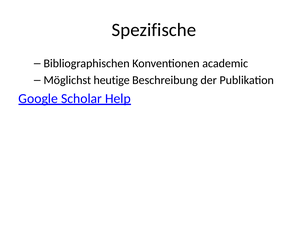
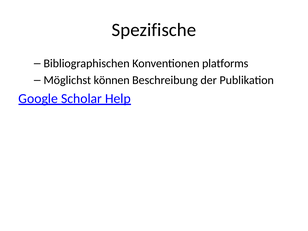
academic: academic -> platforms
heutige: heutige -> können
